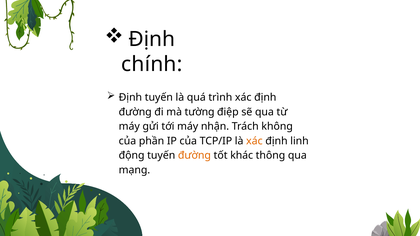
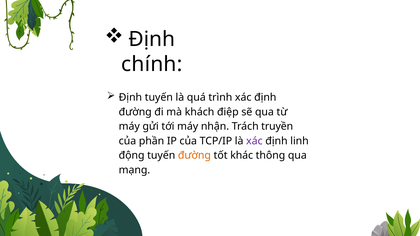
tường: tường -> khách
không: không -> truyền
xác at (254, 141) colour: orange -> purple
